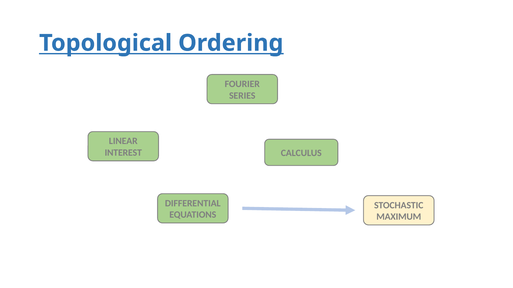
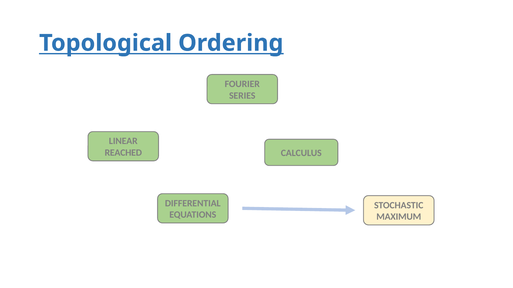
INTEREST: INTEREST -> REACHED
